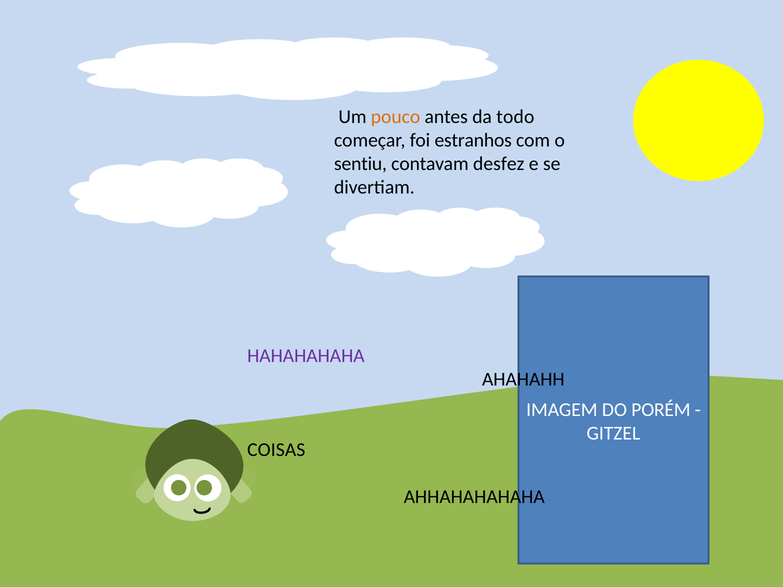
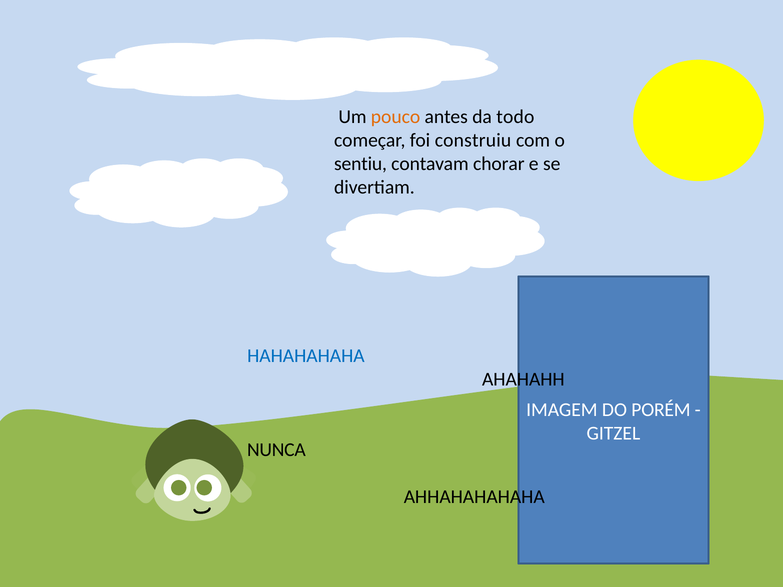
estranhos: estranhos -> construiu
desfez: desfez -> chorar
HAHAHAHAHA colour: purple -> blue
COISAS: COISAS -> NUNCA
